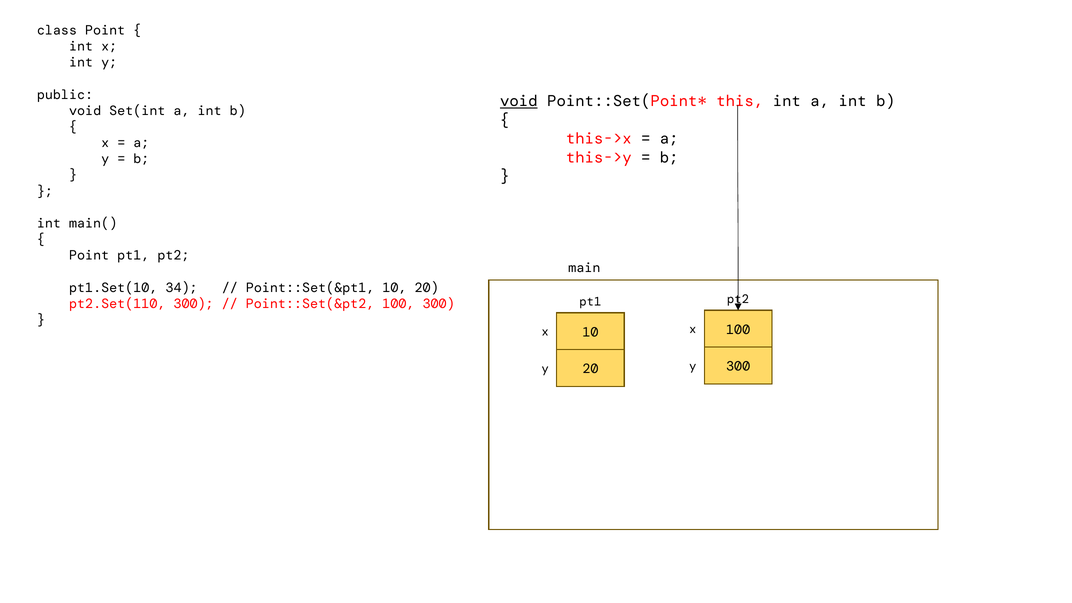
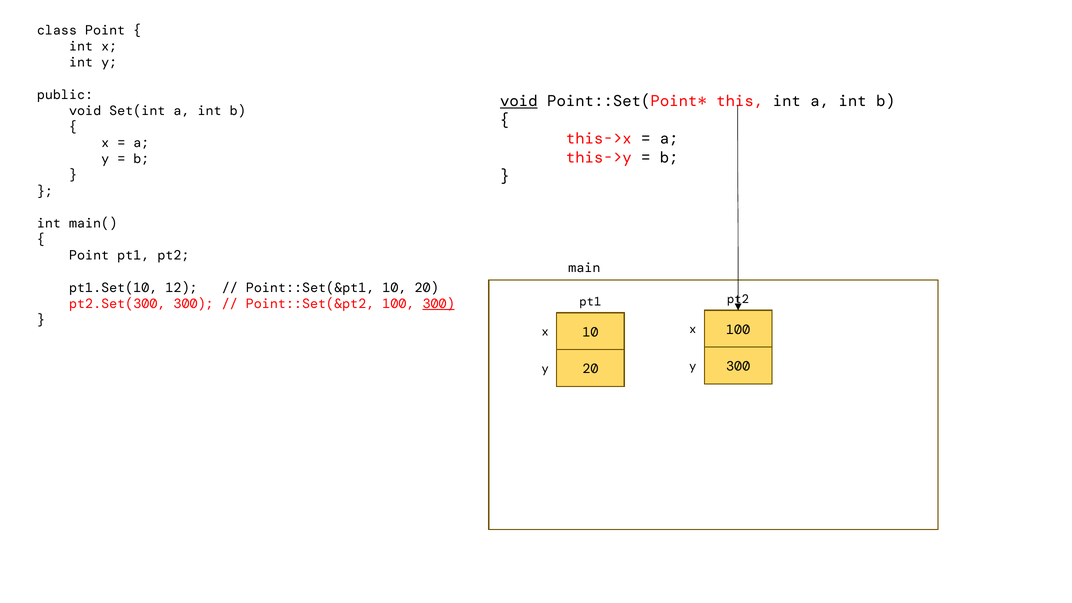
34: 34 -> 12
pt2.Set(110: pt2.Set(110 -> pt2.Set(300
300 at (439, 304) underline: none -> present
